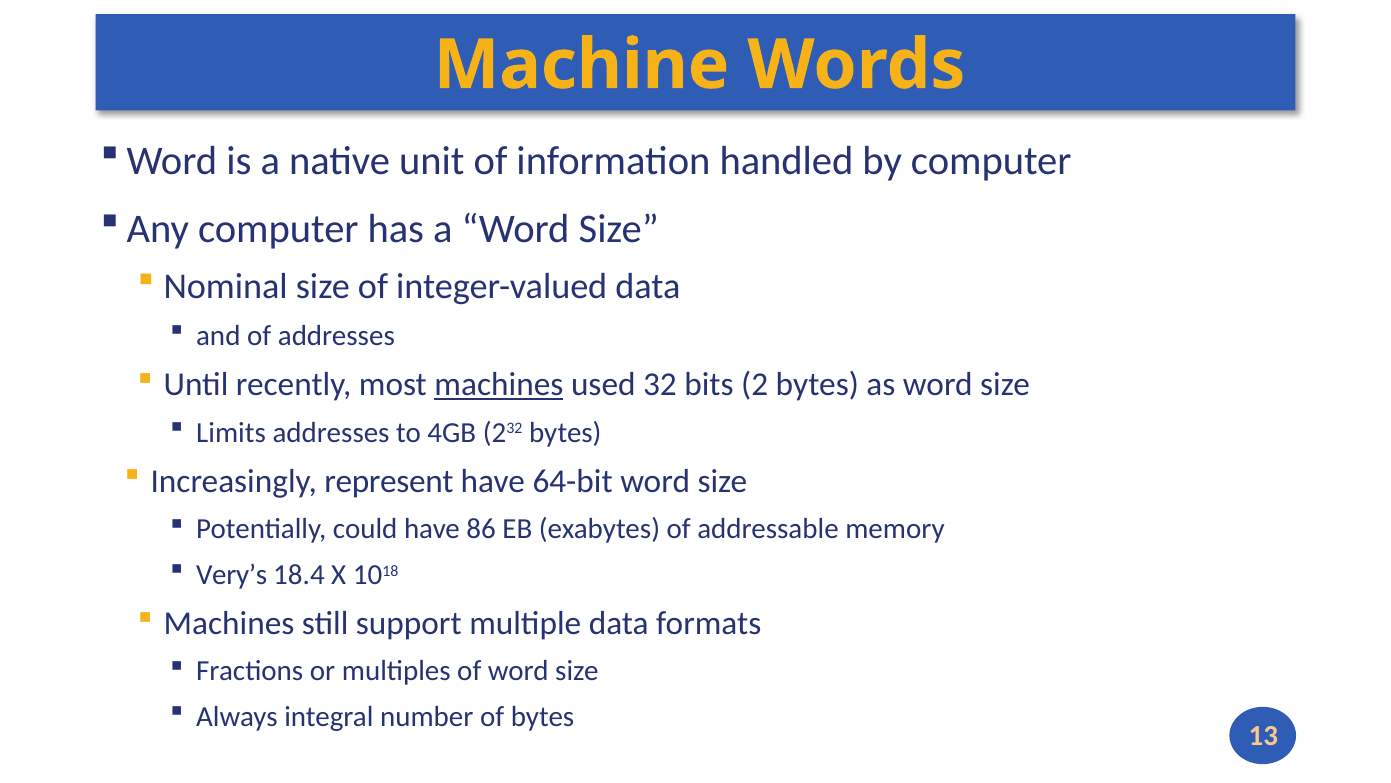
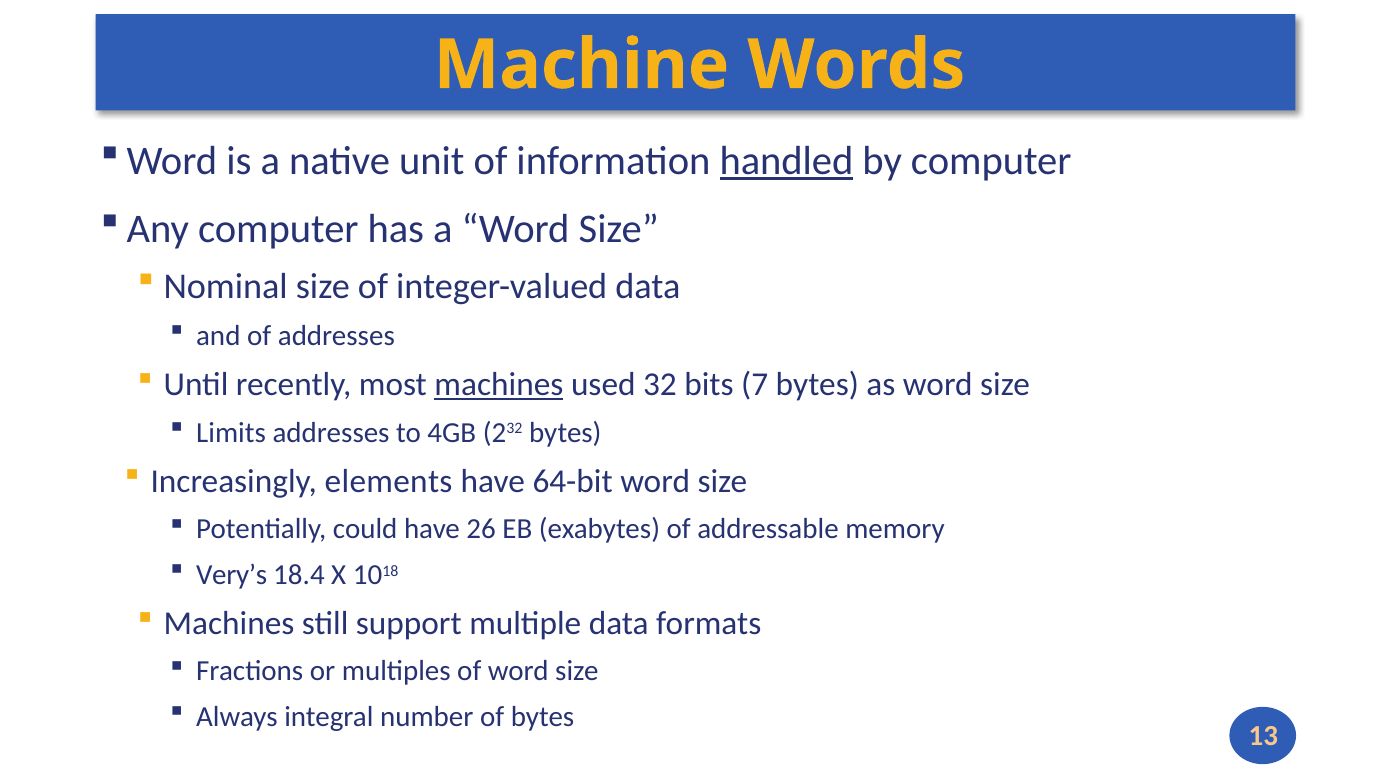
handled underline: none -> present
2: 2 -> 7
represent: represent -> elements
86: 86 -> 26
